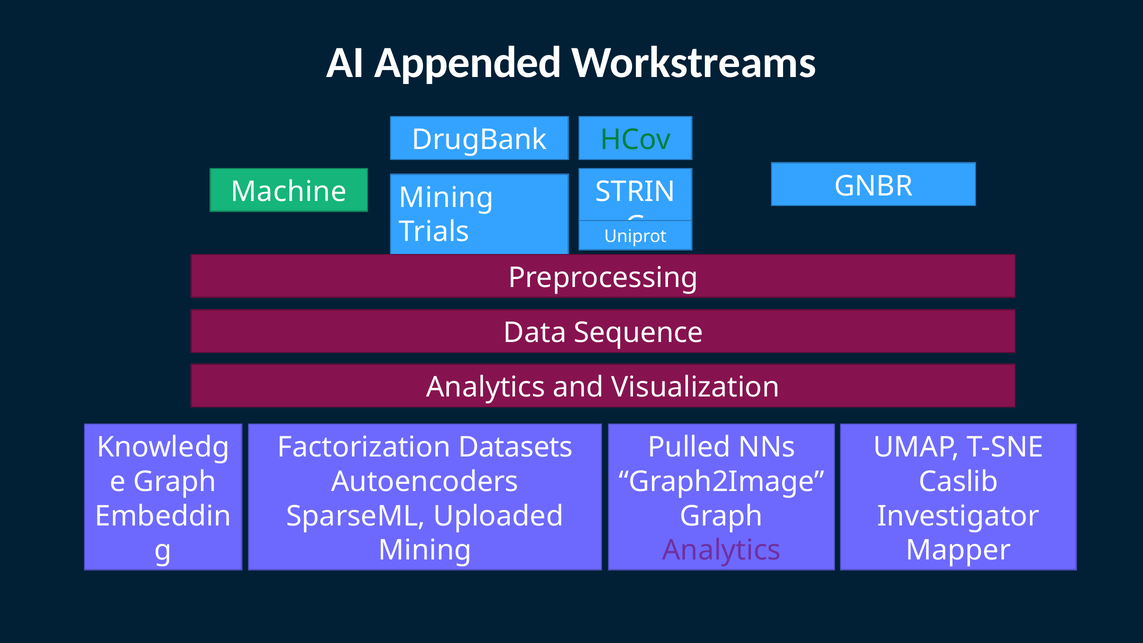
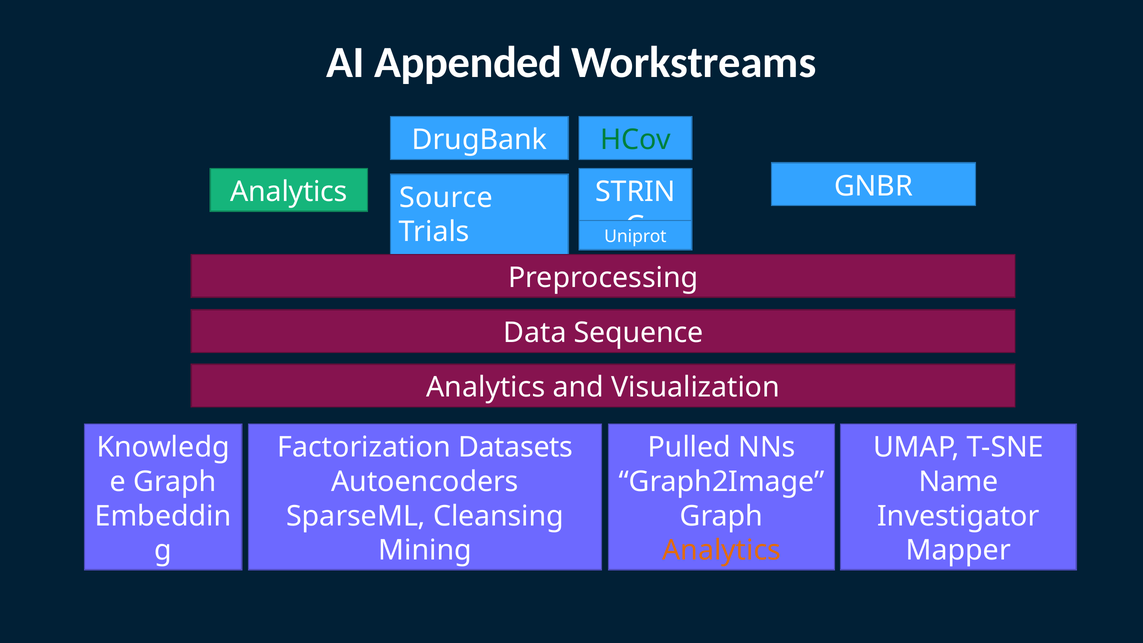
Machine at (289, 192): Machine -> Analytics
Mining at (446, 198): Mining -> Source
Caslib: Caslib -> Name
Uploaded: Uploaded -> Cleansing
Analytics at (722, 550) colour: purple -> orange
